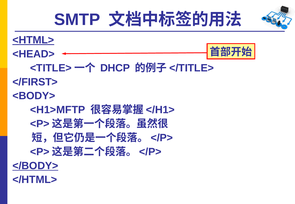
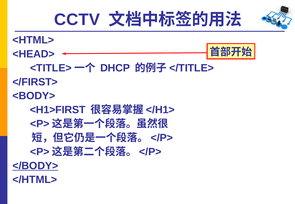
SMTP: SMTP -> CCTV
<HTML> underline: present -> none
<H1>MFTP: <H1>MFTP -> <H1>FIRST
